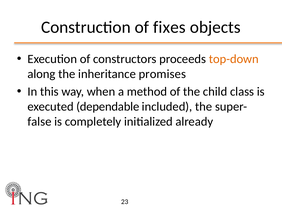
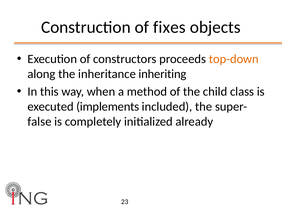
promises: promises -> inheriting
dependable: dependable -> implements
